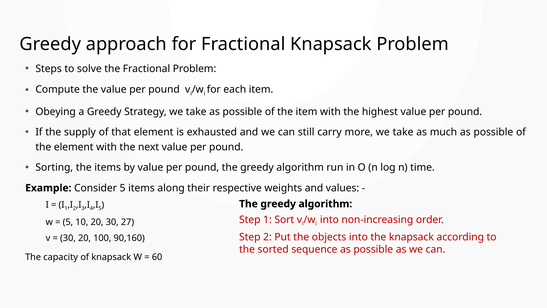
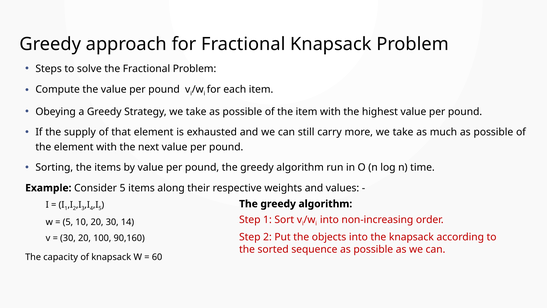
27: 27 -> 14
